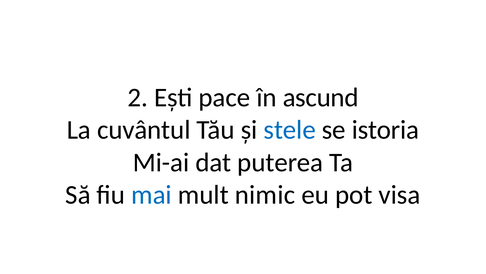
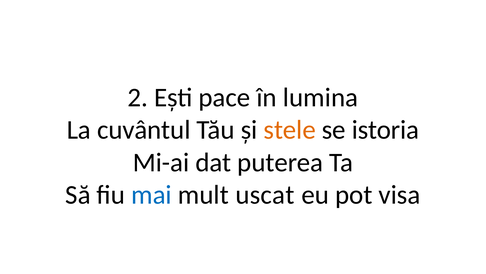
ascund: ascund -> lumina
stele colour: blue -> orange
nimic: nimic -> uscat
